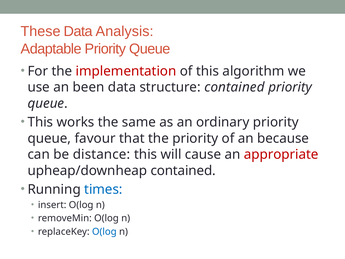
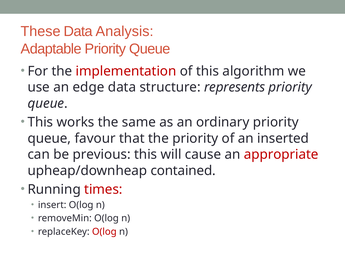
been: been -> edge
structure contained: contained -> represents
because: because -> inserted
distance: distance -> previous
times colour: blue -> red
O(log at (104, 232) colour: blue -> red
